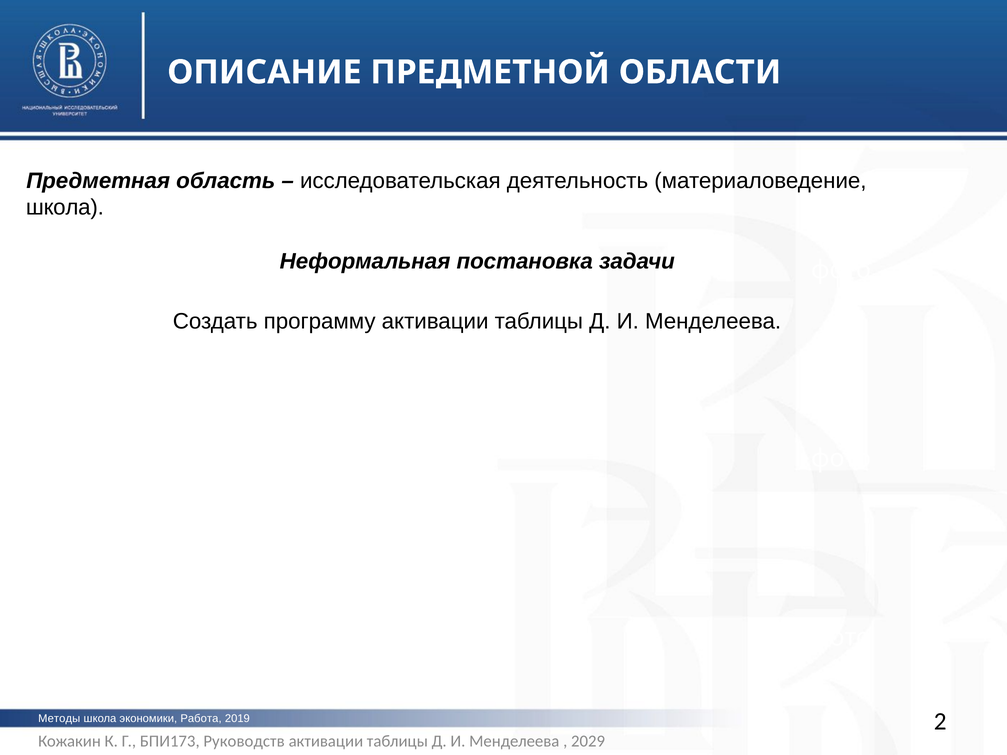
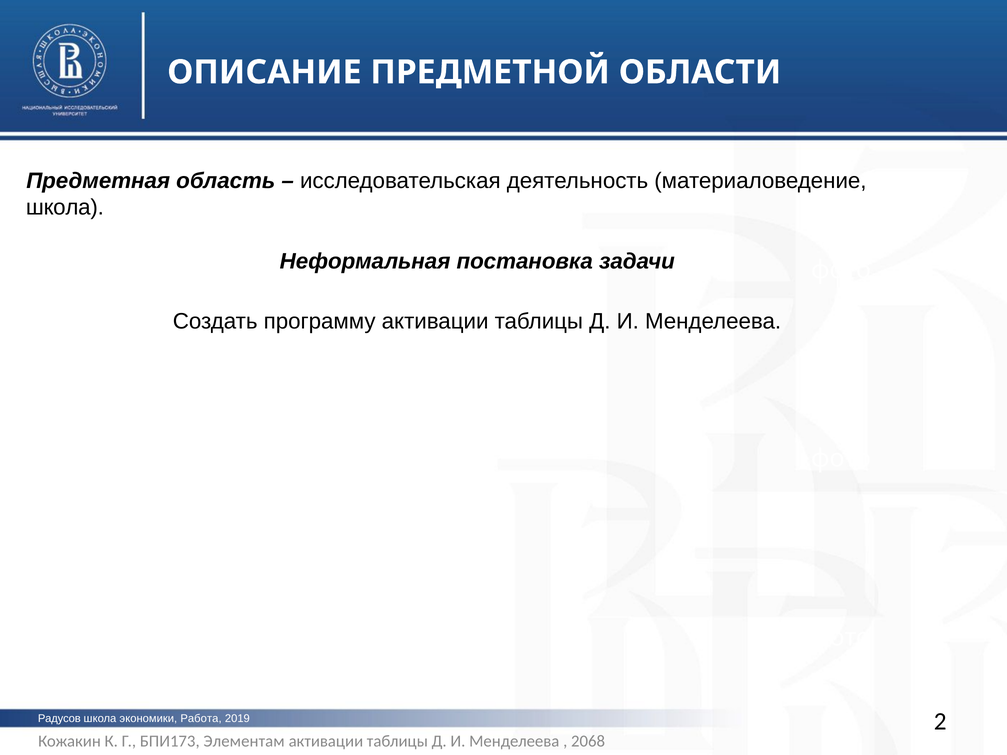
Методы: Методы -> Радусов
Руководств: Руководств -> Элементам
2029: 2029 -> 2068
